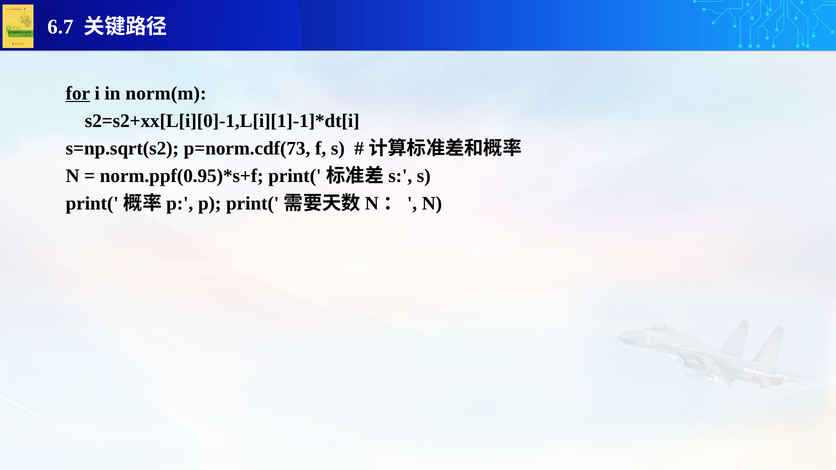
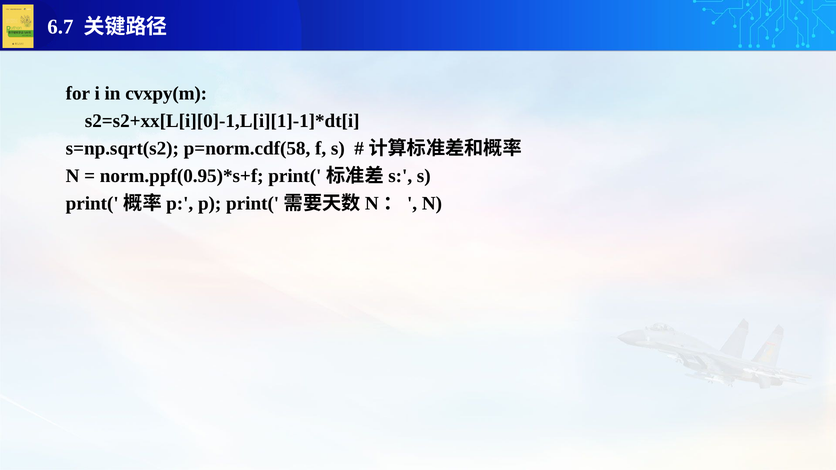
for underline: present -> none
norm(m: norm(m -> cvxpy(m
p=norm.cdf(73: p=norm.cdf(73 -> p=norm.cdf(58
